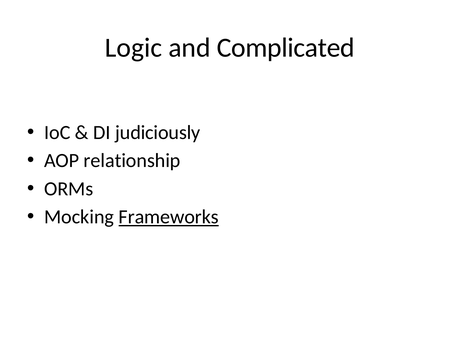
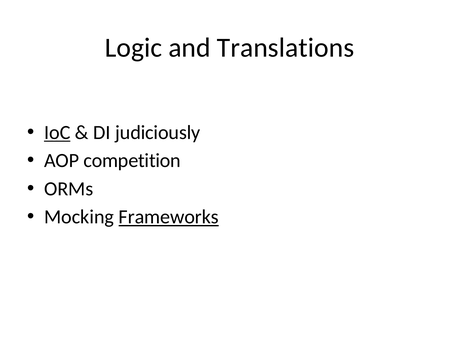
Complicated: Complicated -> Translations
IoC underline: none -> present
relationship: relationship -> competition
